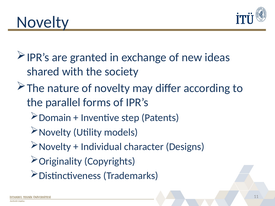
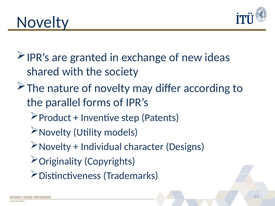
Domain: Domain -> Product
